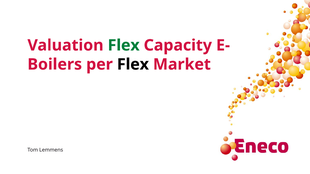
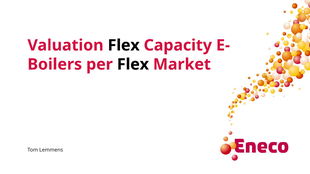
Flex at (124, 45) colour: green -> black
